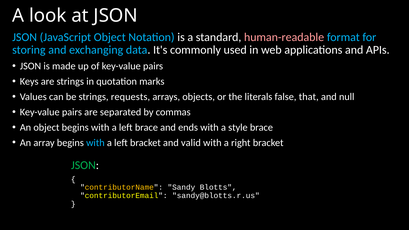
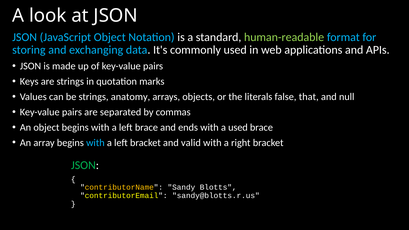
human-readable colour: pink -> light green
requests: requests -> anatomy
a style: style -> used
